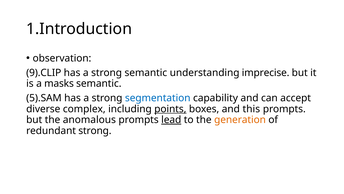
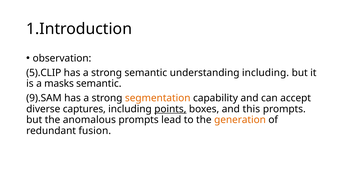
9).CLIP: 9).CLIP -> 5).CLIP
understanding imprecise: imprecise -> including
5).SAM: 5).SAM -> 9).SAM
segmentation colour: blue -> orange
complex: complex -> captures
lead underline: present -> none
redundant strong: strong -> fusion
